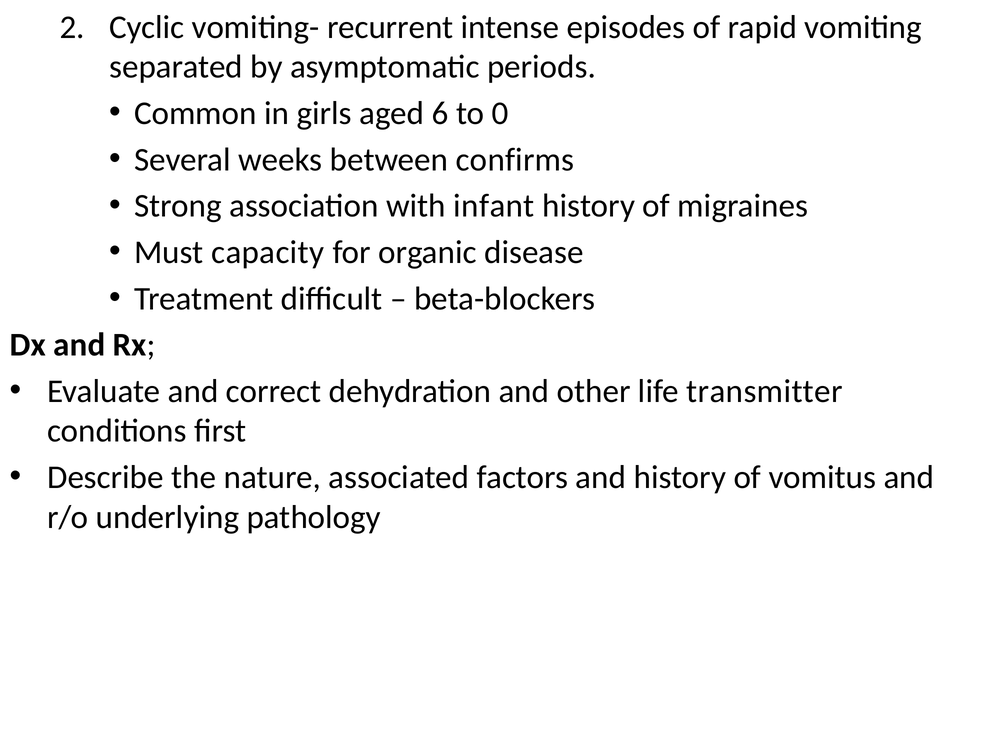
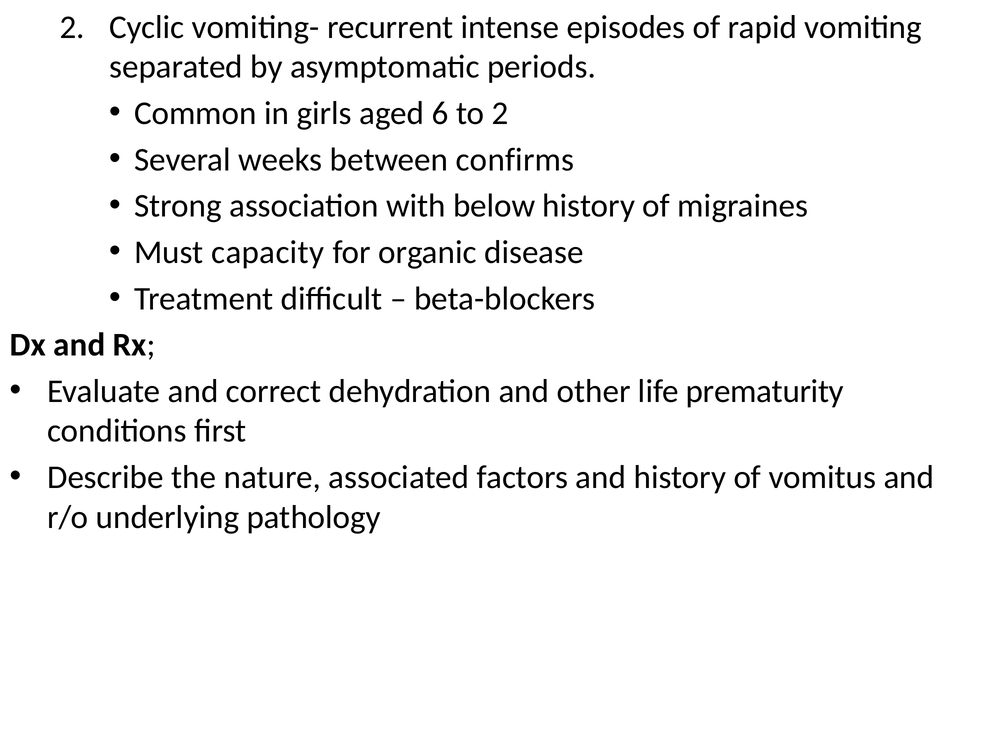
to 0: 0 -> 2
infant: infant -> below
transmitter: transmitter -> prematurity
